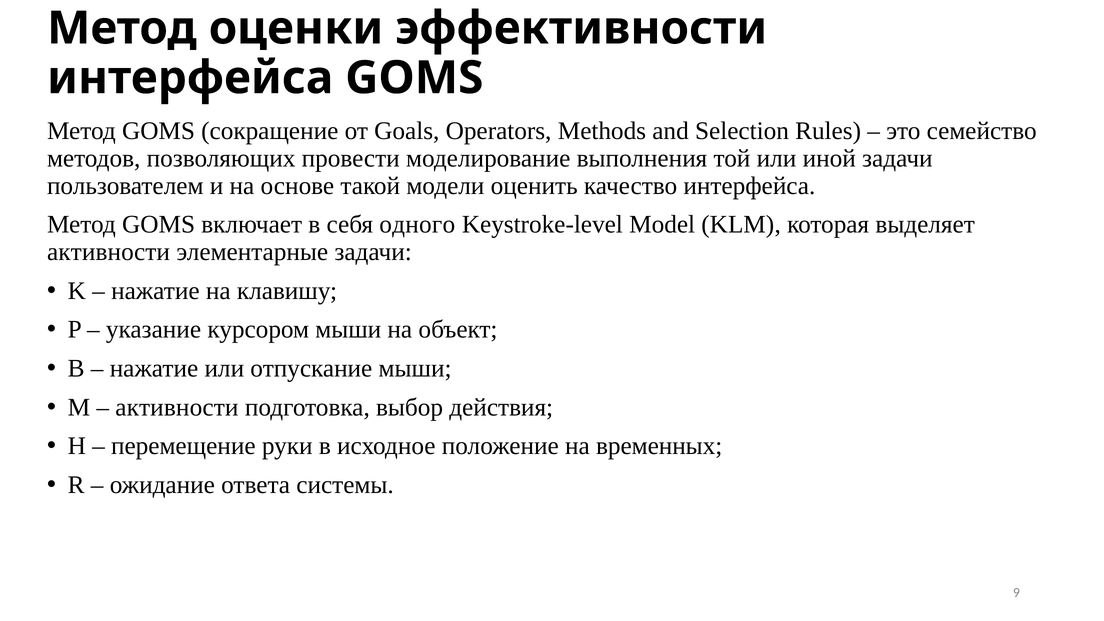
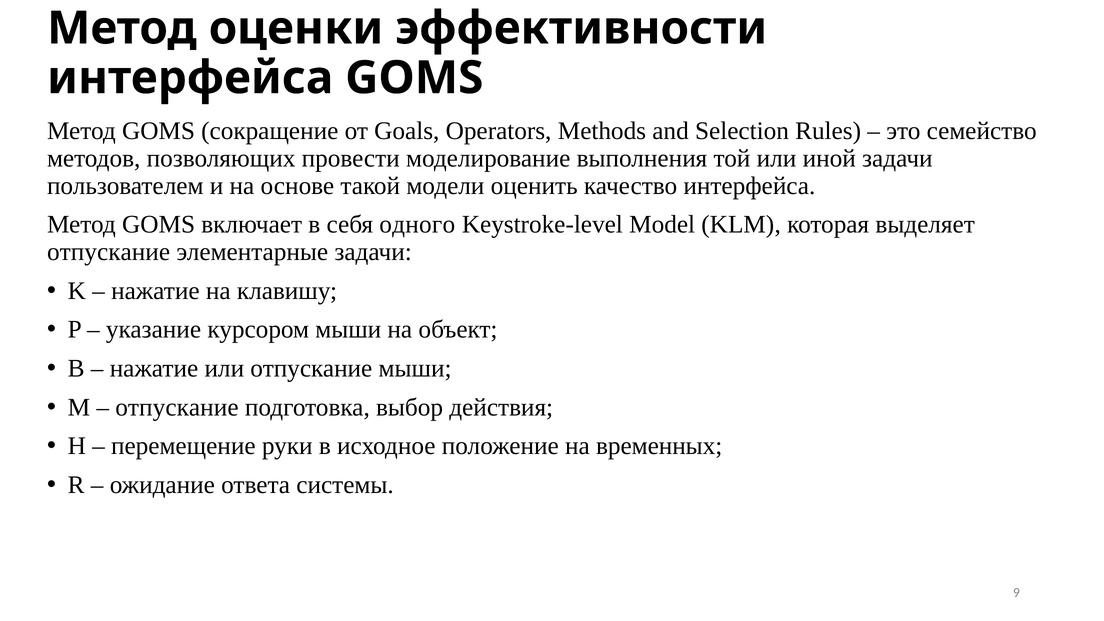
активности at (109, 252): активности -> отпускание
активности at (177, 407): активности -> отпускание
